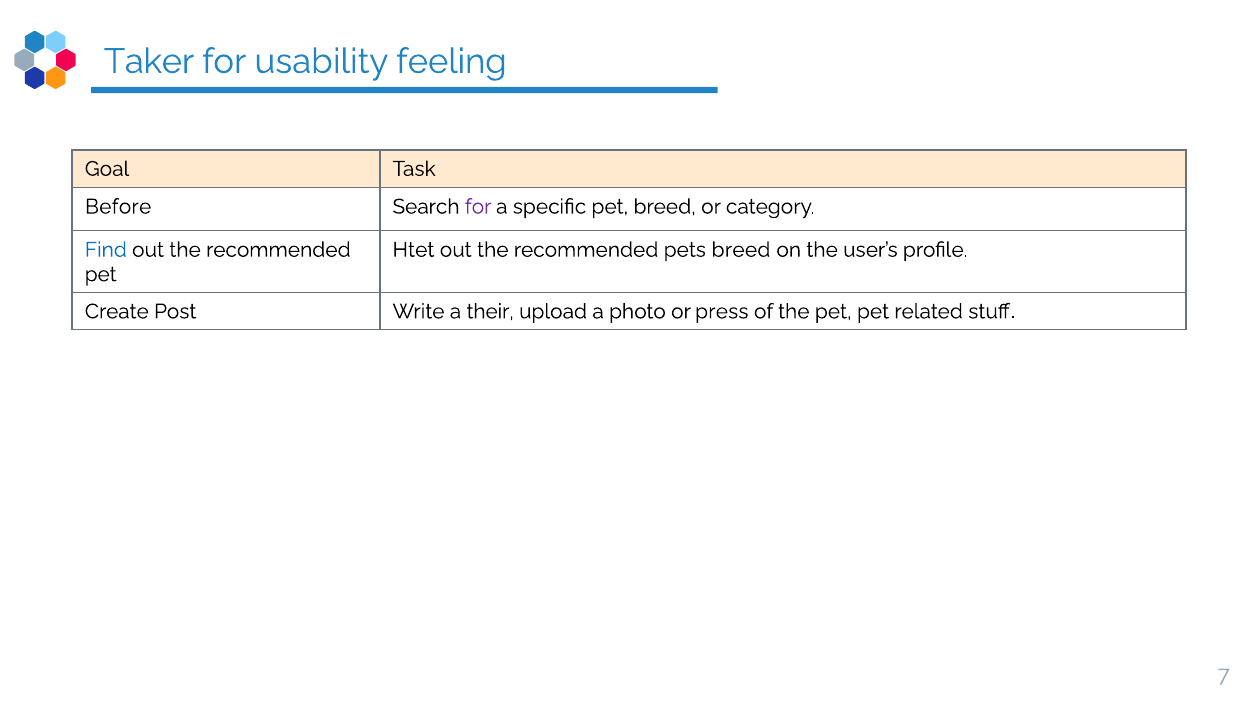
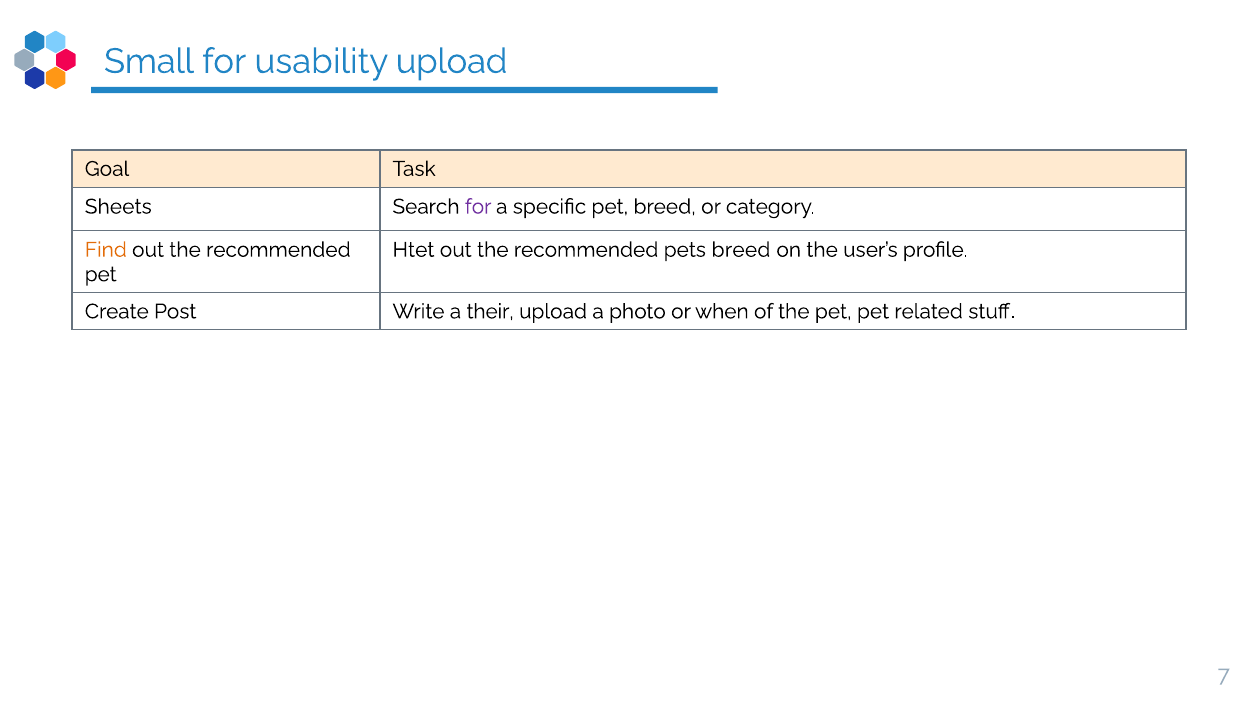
Taker: Taker -> Small
usability feeling: feeling -> upload
Before: Before -> Sheets
Find colour: blue -> orange
press: press -> when
